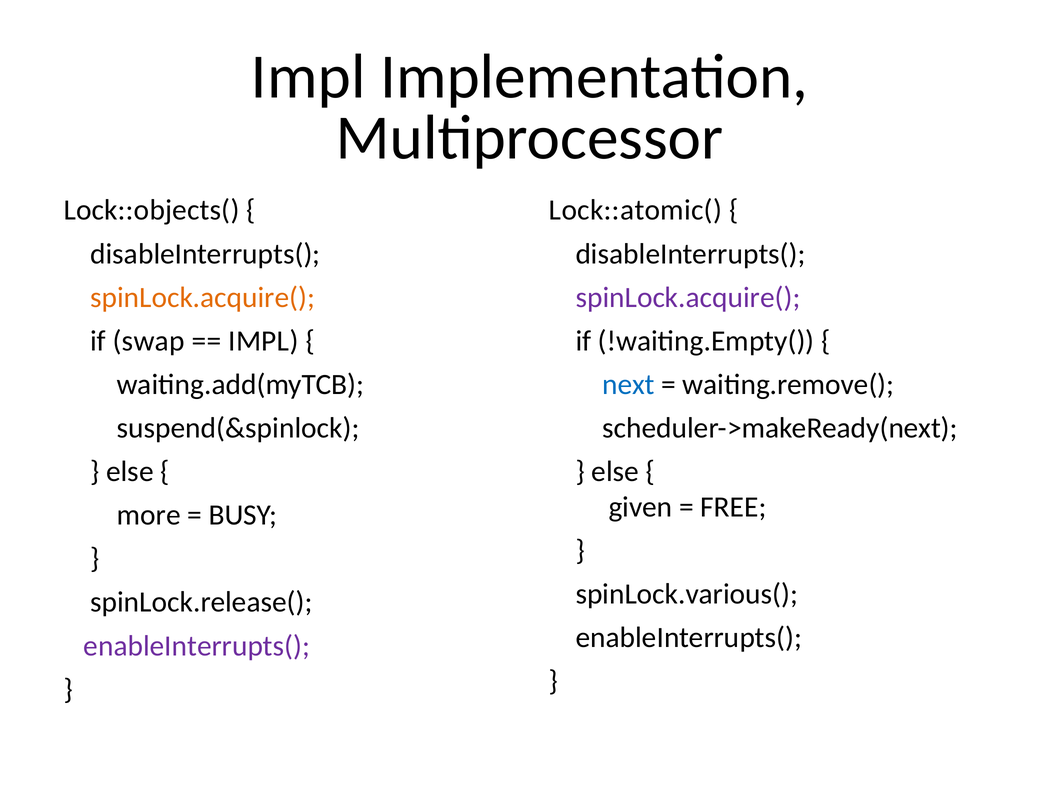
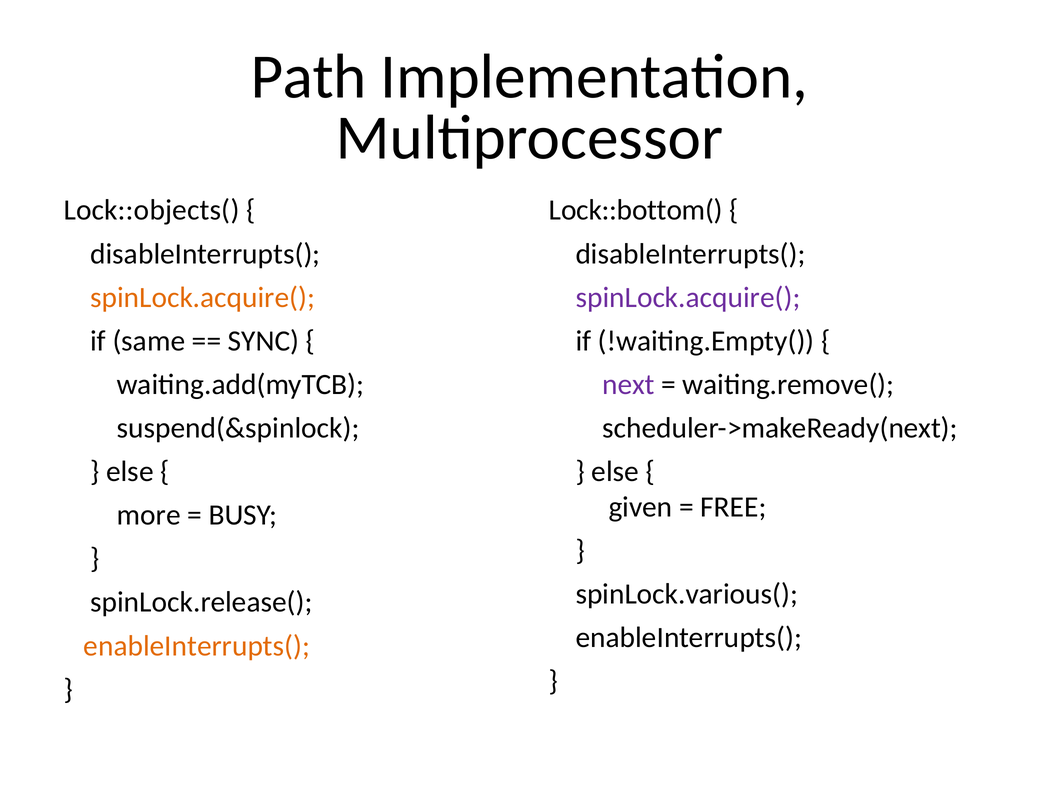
Impl at (308, 77): Impl -> Path
Lock::atomic(: Lock::atomic( -> Lock::bottom(
swap: swap -> same
IMPL at (263, 341): IMPL -> SYNC
next colour: blue -> purple
enableInterrupts( at (197, 646) colour: purple -> orange
